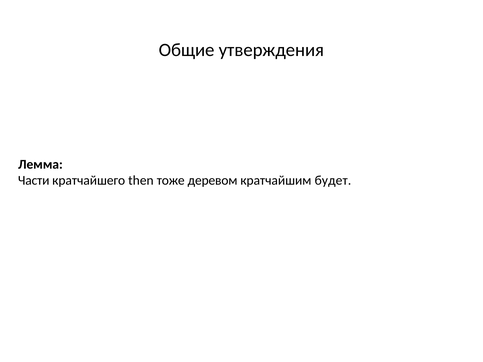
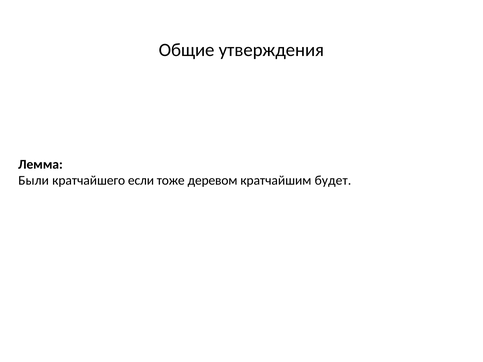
Части: Части -> Были
then: then -> если
